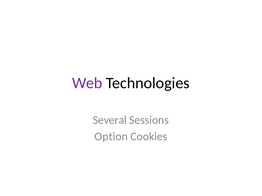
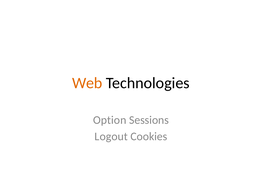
Web colour: purple -> orange
Several: Several -> Option
Option: Option -> Logout
